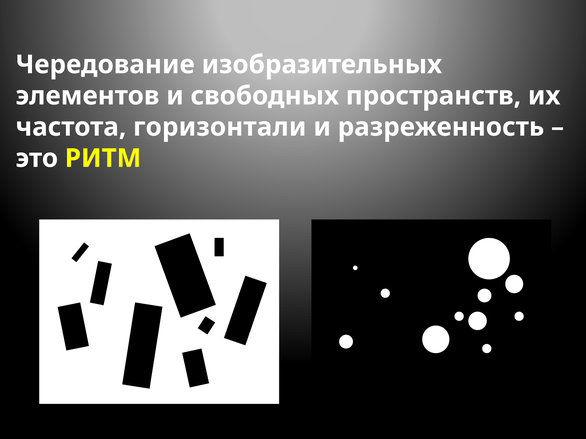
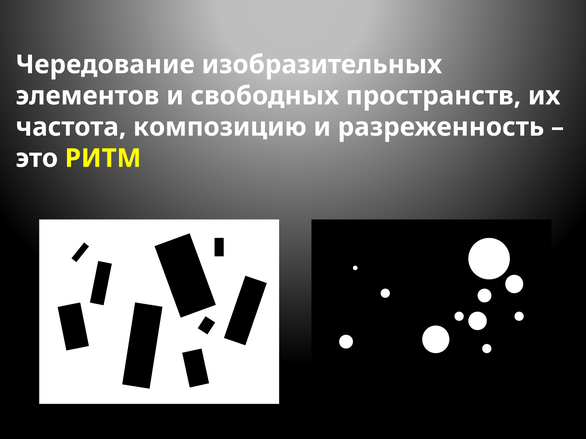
горизонтали: горизонтали -> композицию
